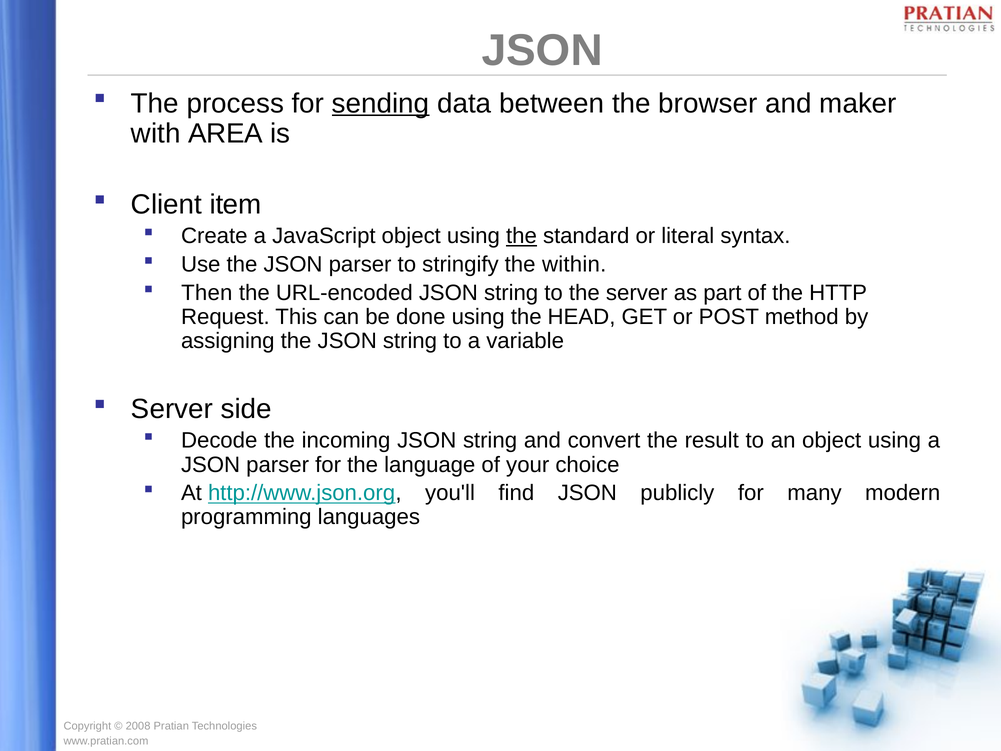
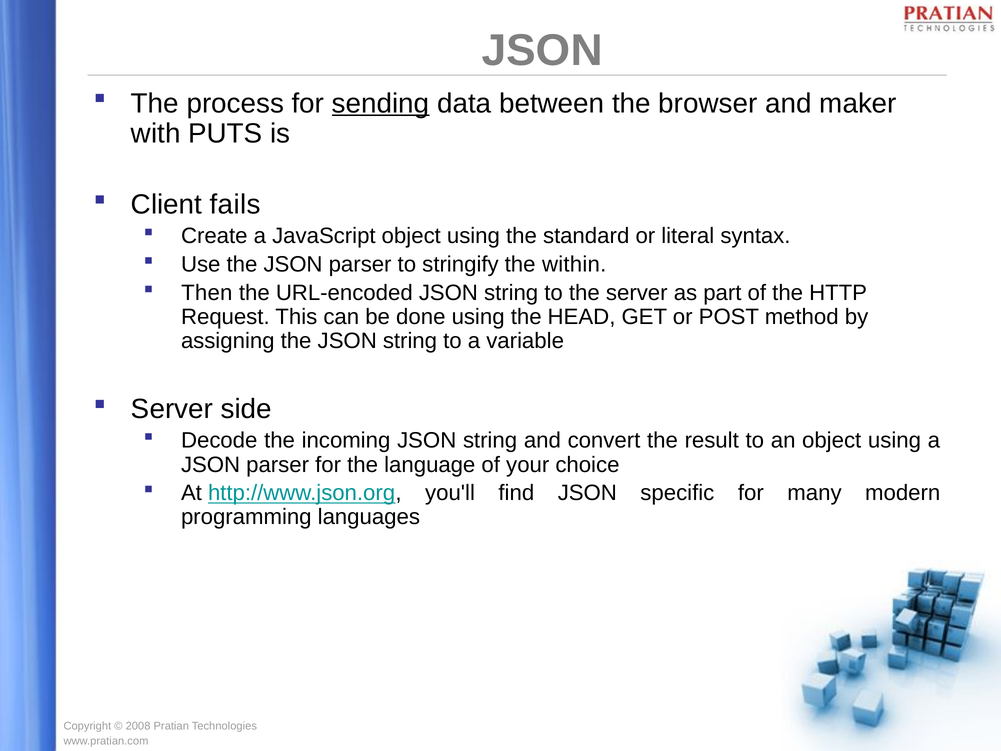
AREA: AREA -> PUTS
item: item -> fails
the at (521, 236) underline: present -> none
publicly: publicly -> specific
